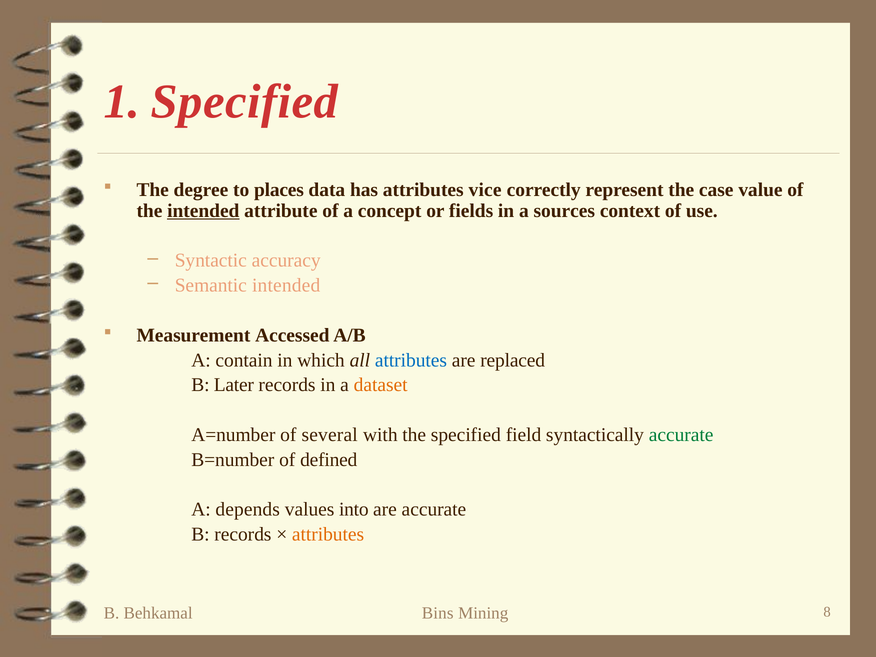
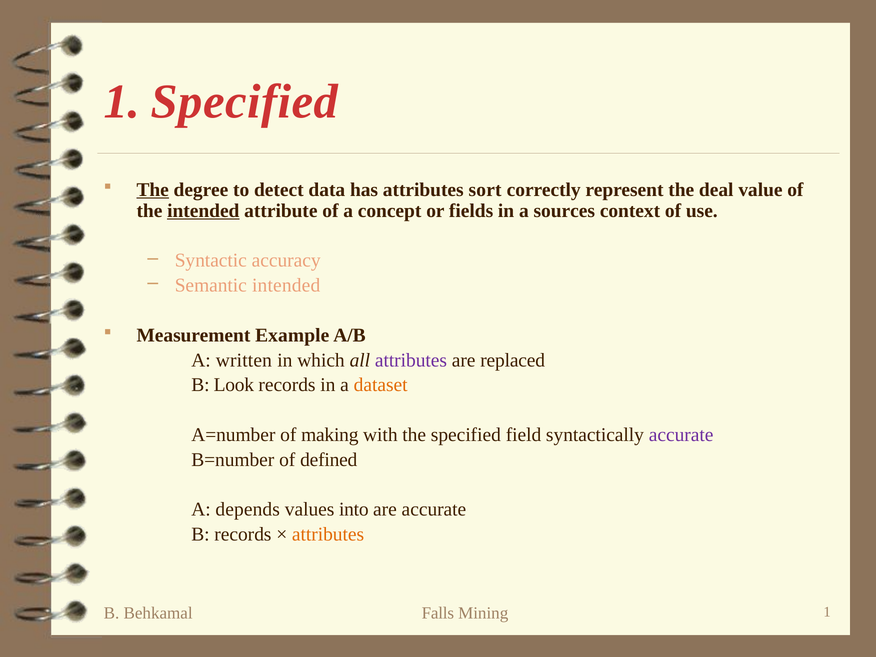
The at (153, 190) underline: none -> present
places: places -> detect
vice: vice -> sort
case: case -> deal
Accessed: Accessed -> Example
contain: contain -> written
attributes at (411, 360) colour: blue -> purple
Later: Later -> Look
several: several -> making
accurate at (681, 435) colour: green -> purple
Bins: Bins -> Falls
Mining 8: 8 -> 1
